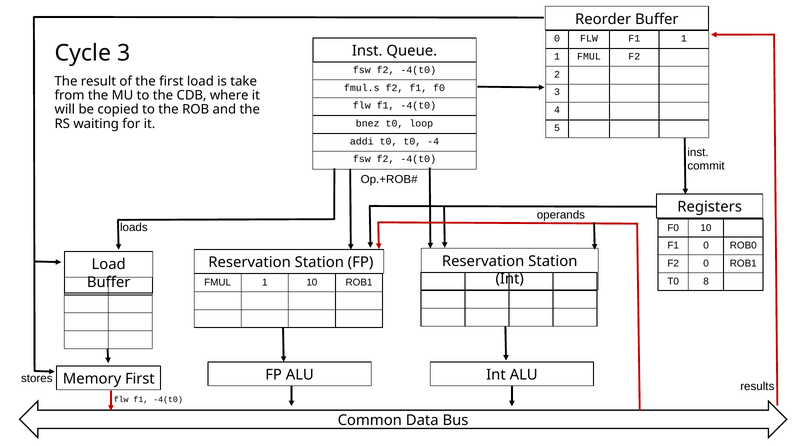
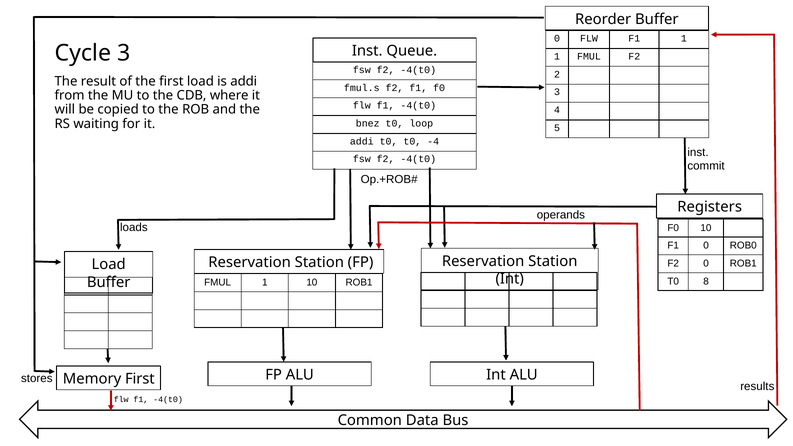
is take: take -> addi
